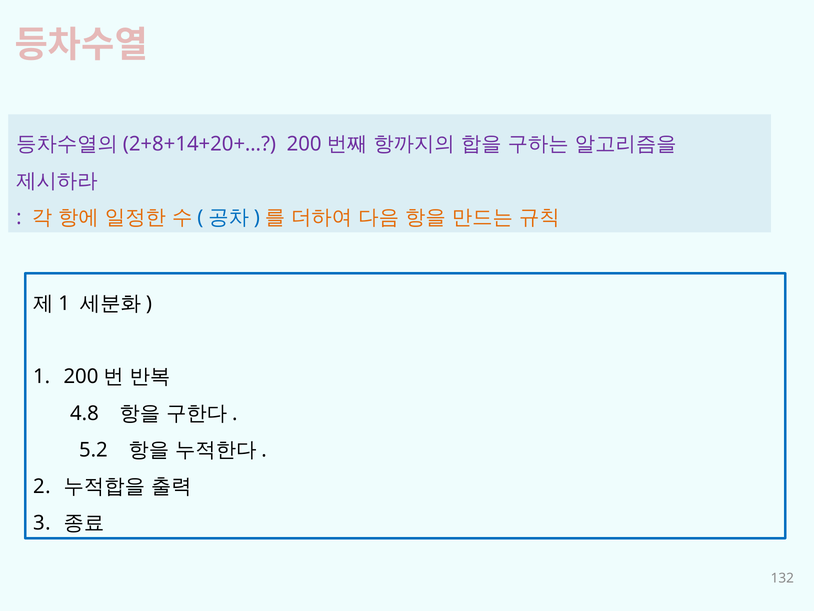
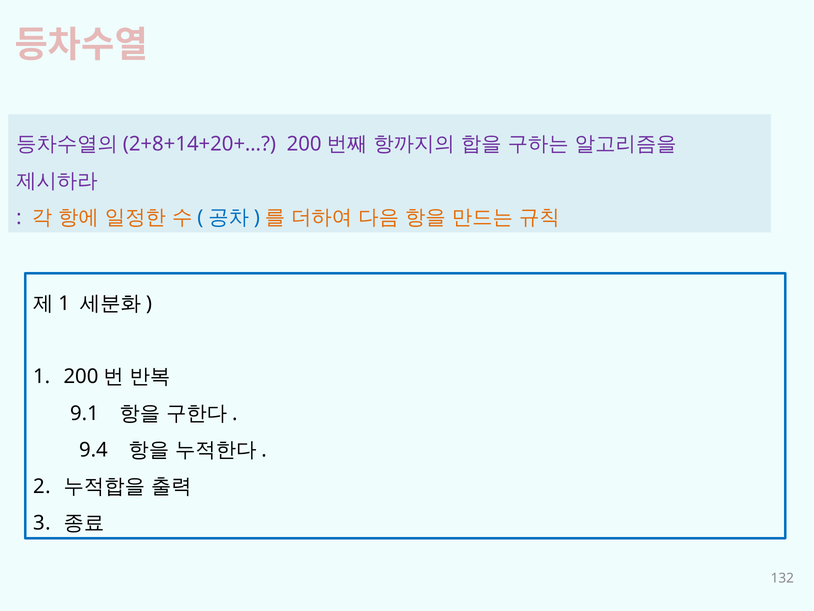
4.8: 4.8 -> 9.1
5.2: 5.2 -> 9.4
